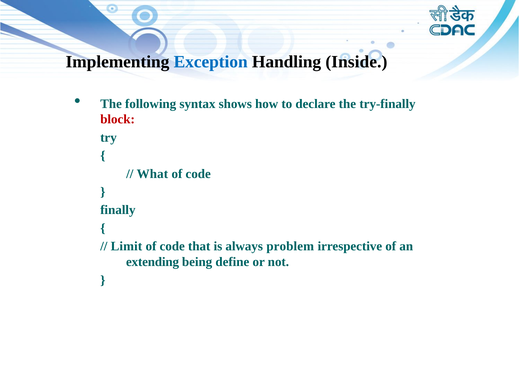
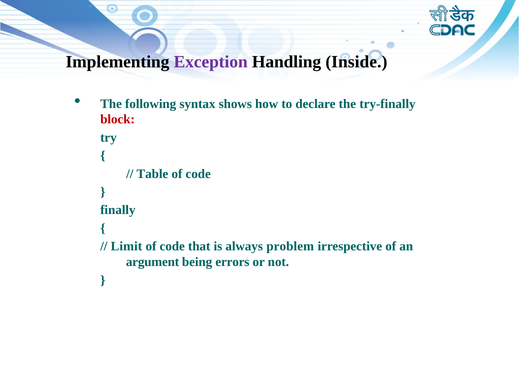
Exception colour: blue -> purple
What: What -> Table
extending: extending -> argument
define: define -> errors
